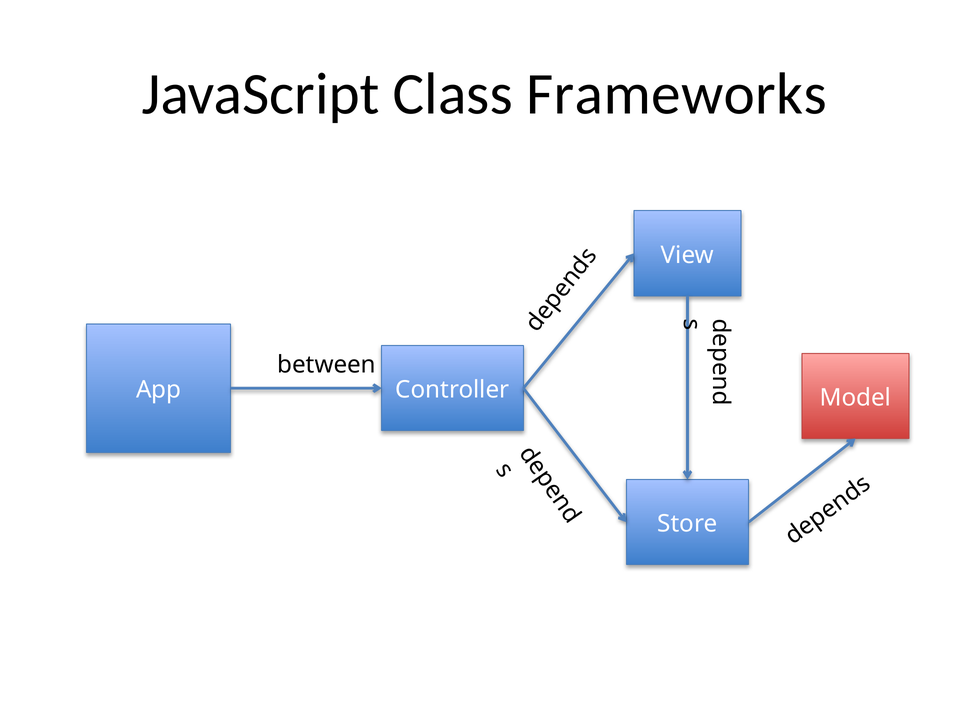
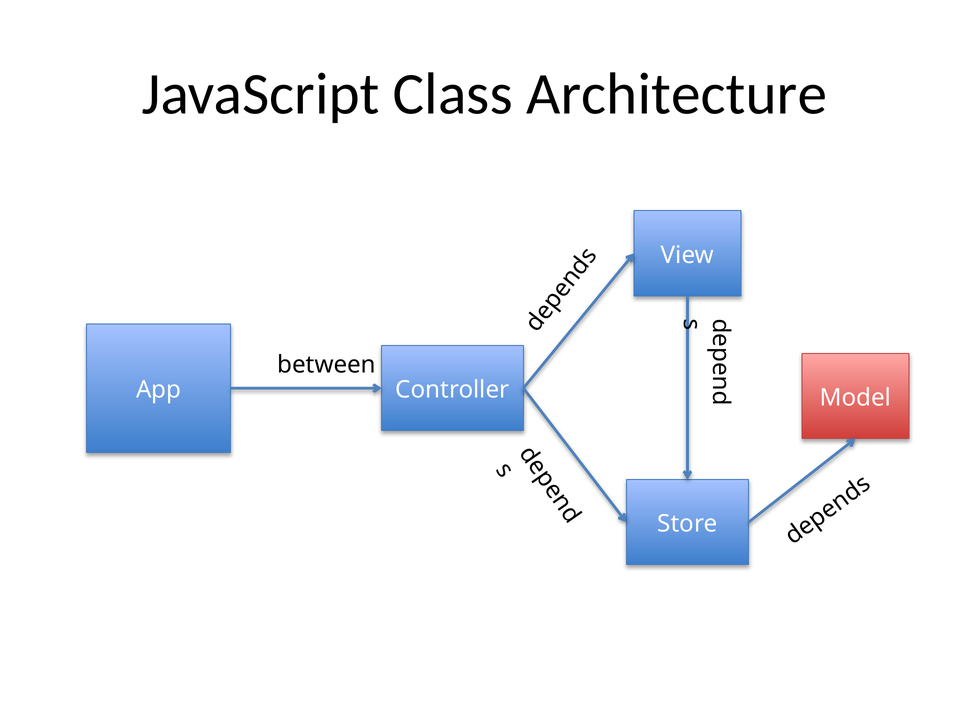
Frameworks: Frameworks -> Architecture
